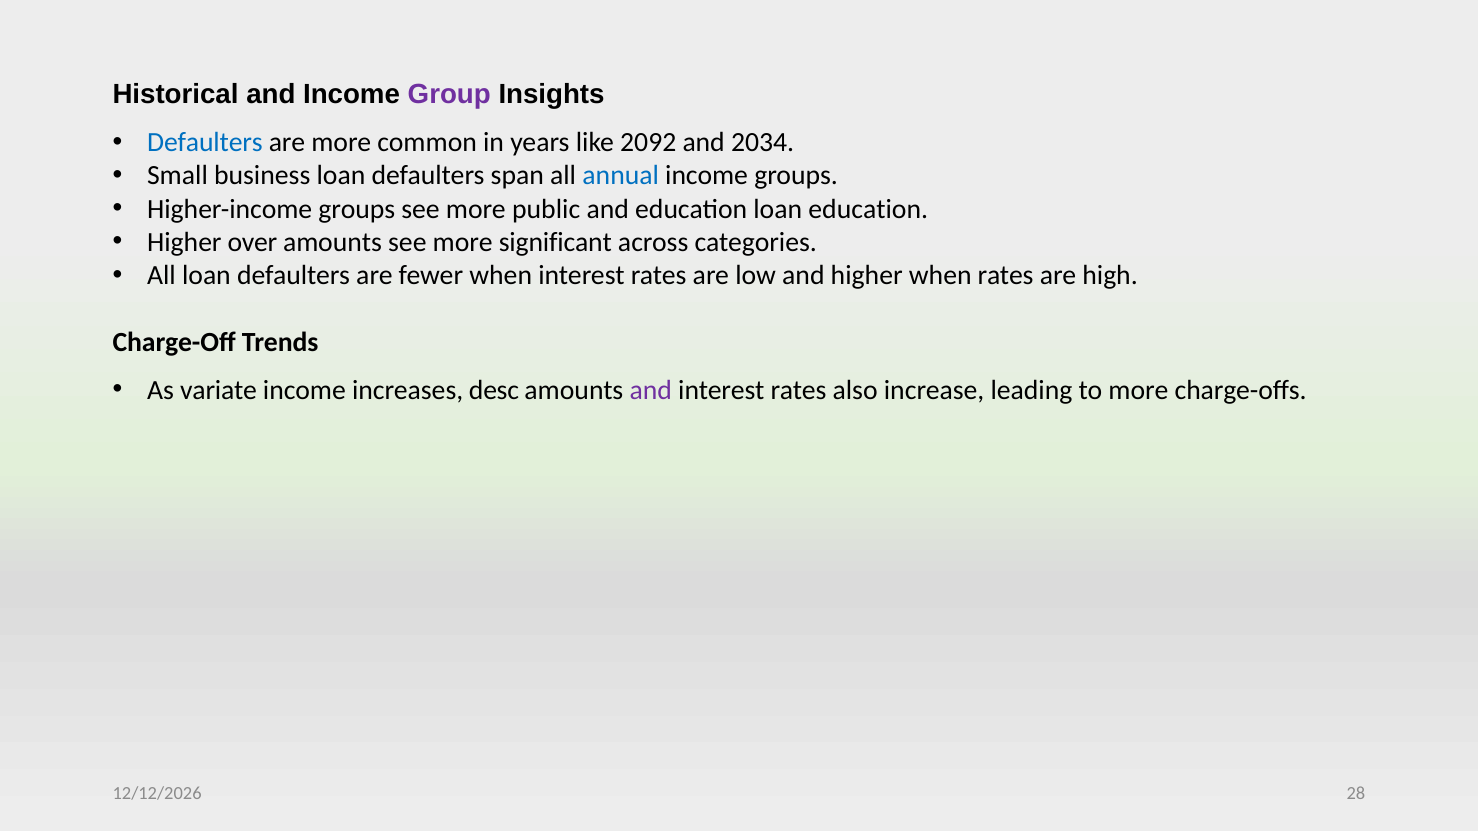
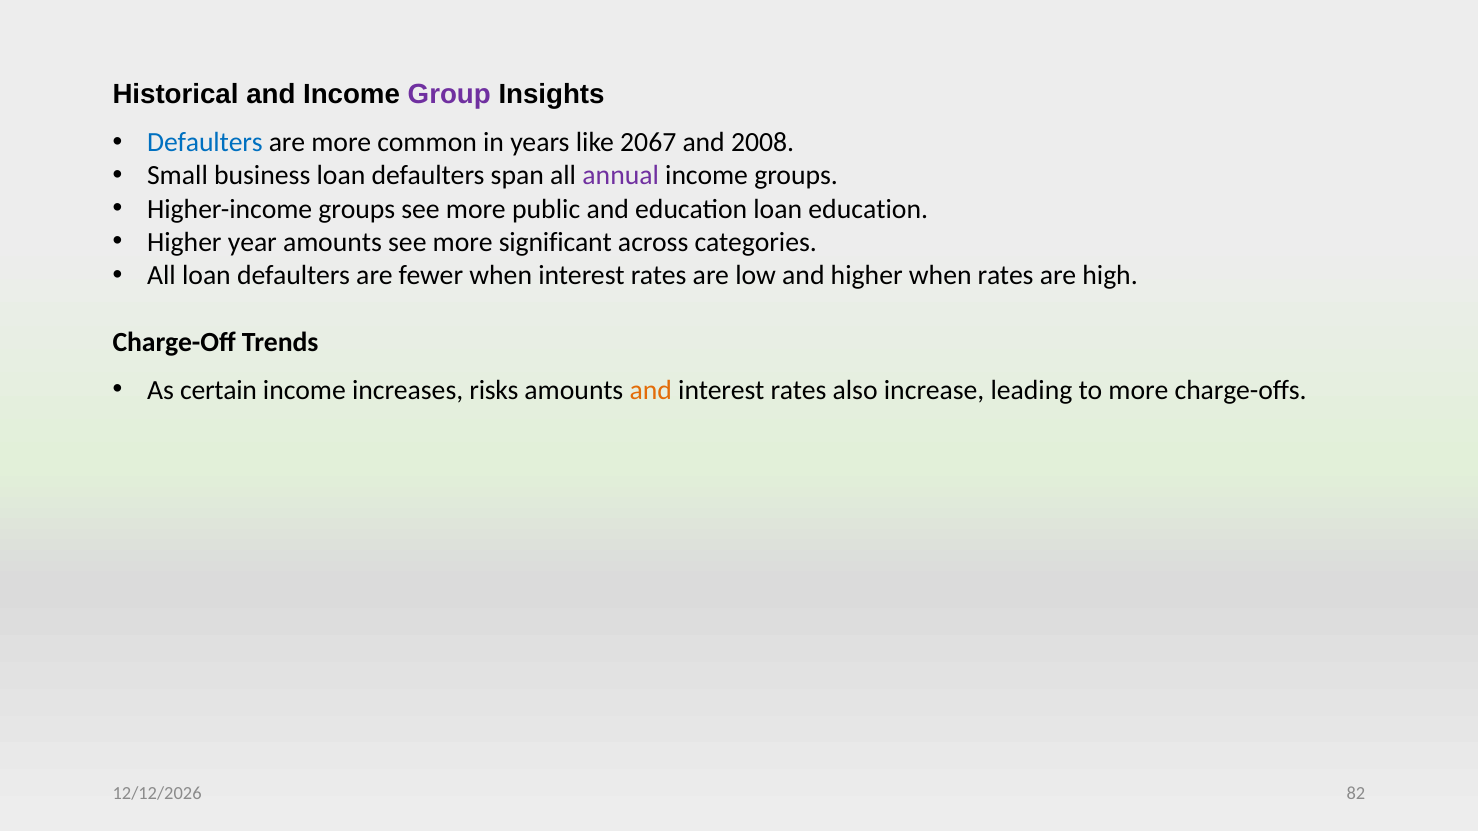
2092: 2092 -> 2067
2034: 2034 -> 2008
annual colour: blue -> purple
over: over -> year
variate: variate -> certain
desc: desc -> risks
and at (651, 390) colour: purple -> orange
28: 28 -> 82
